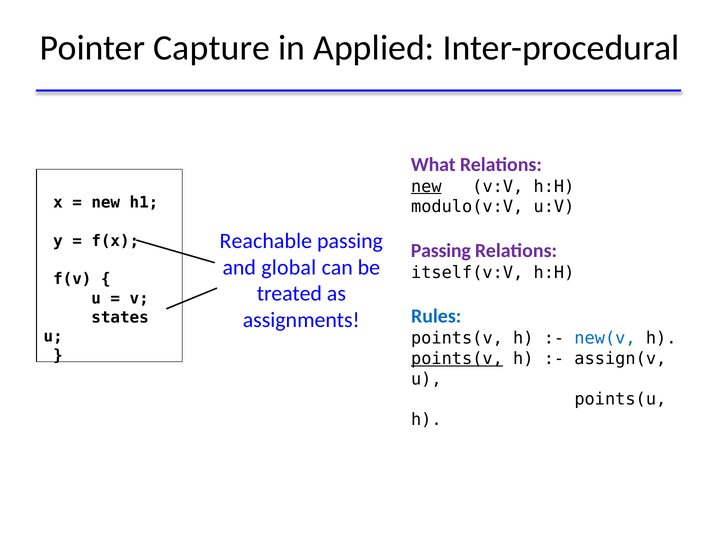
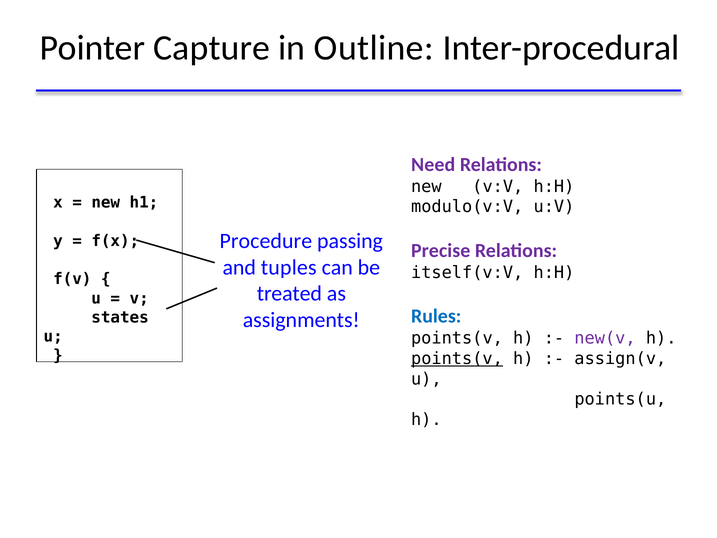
Applied: Applied -> Outline
What: What -> Need
new at (426, 186) underline: present -> none
Reachable: Reachable -> Procedure
Passing at (441, 251): Passing -> Precise
global: global -> tuples
new(v colour: blue -> purple
